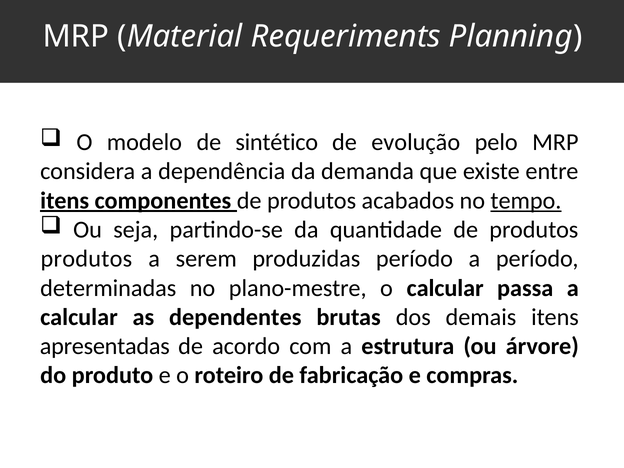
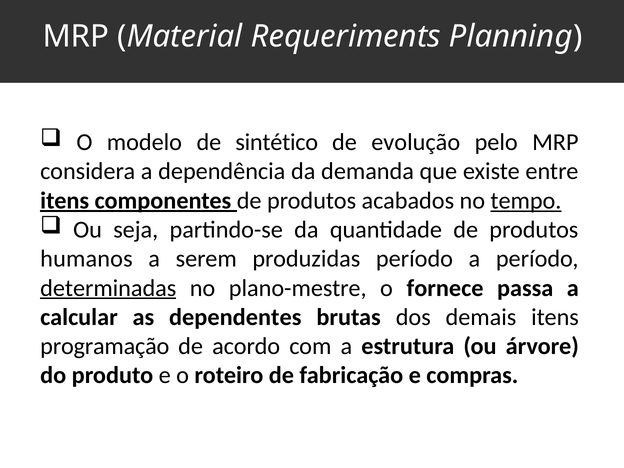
produtos at (86, 259): produtos -> humanos
determinadas underline: none -> present
o calcular: calcular -> fornece
apresentadas: apresentadas -> programação
